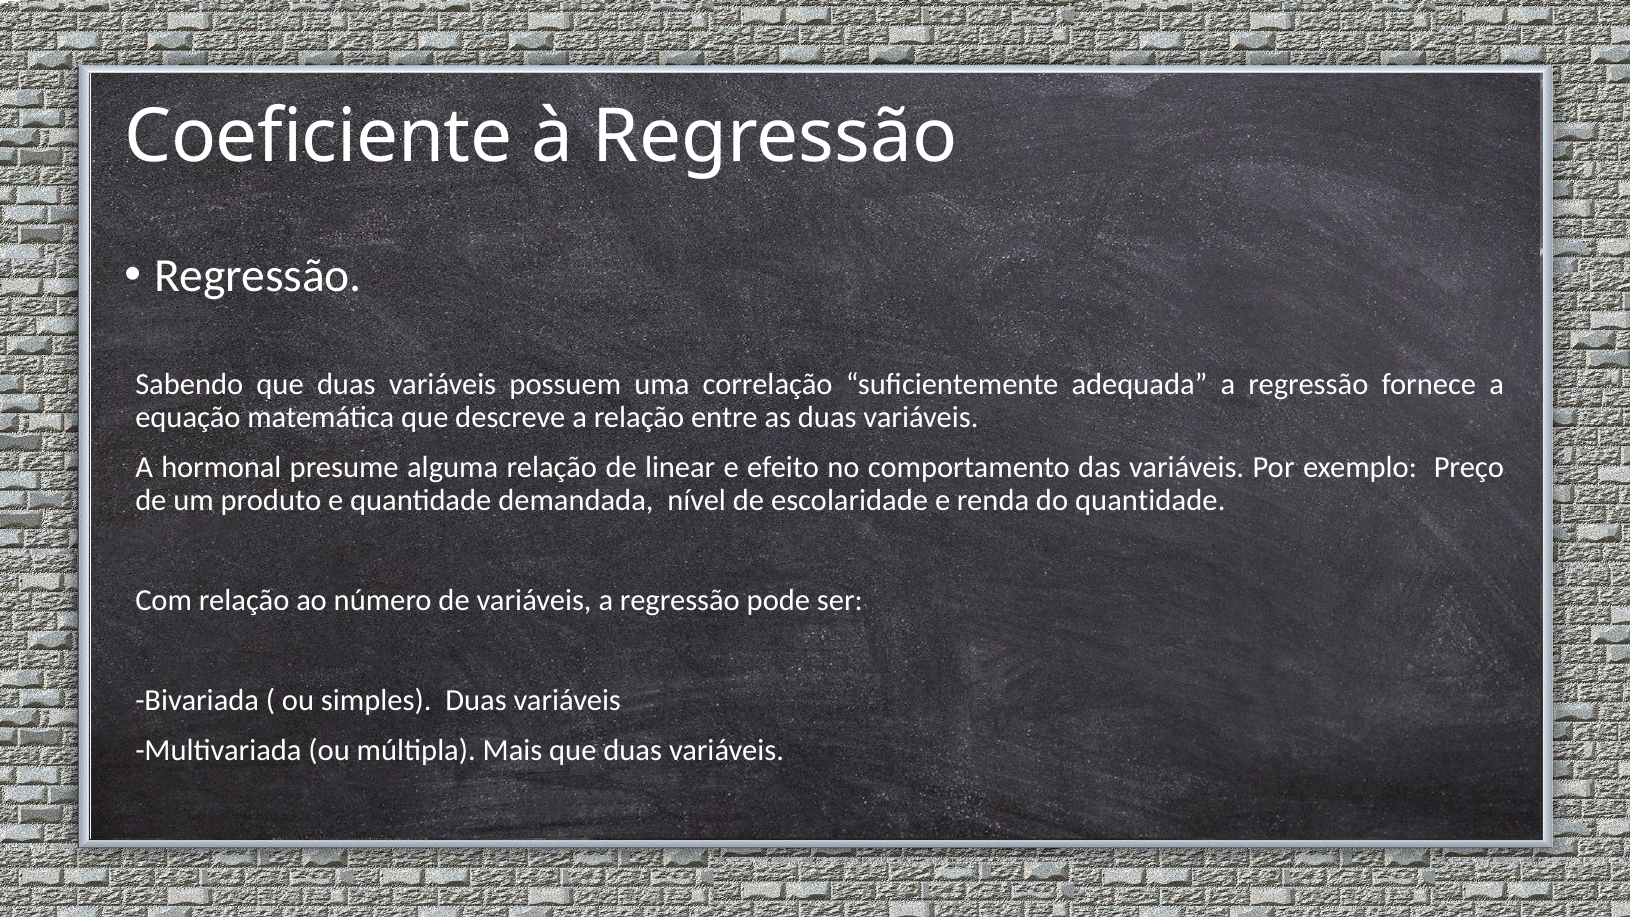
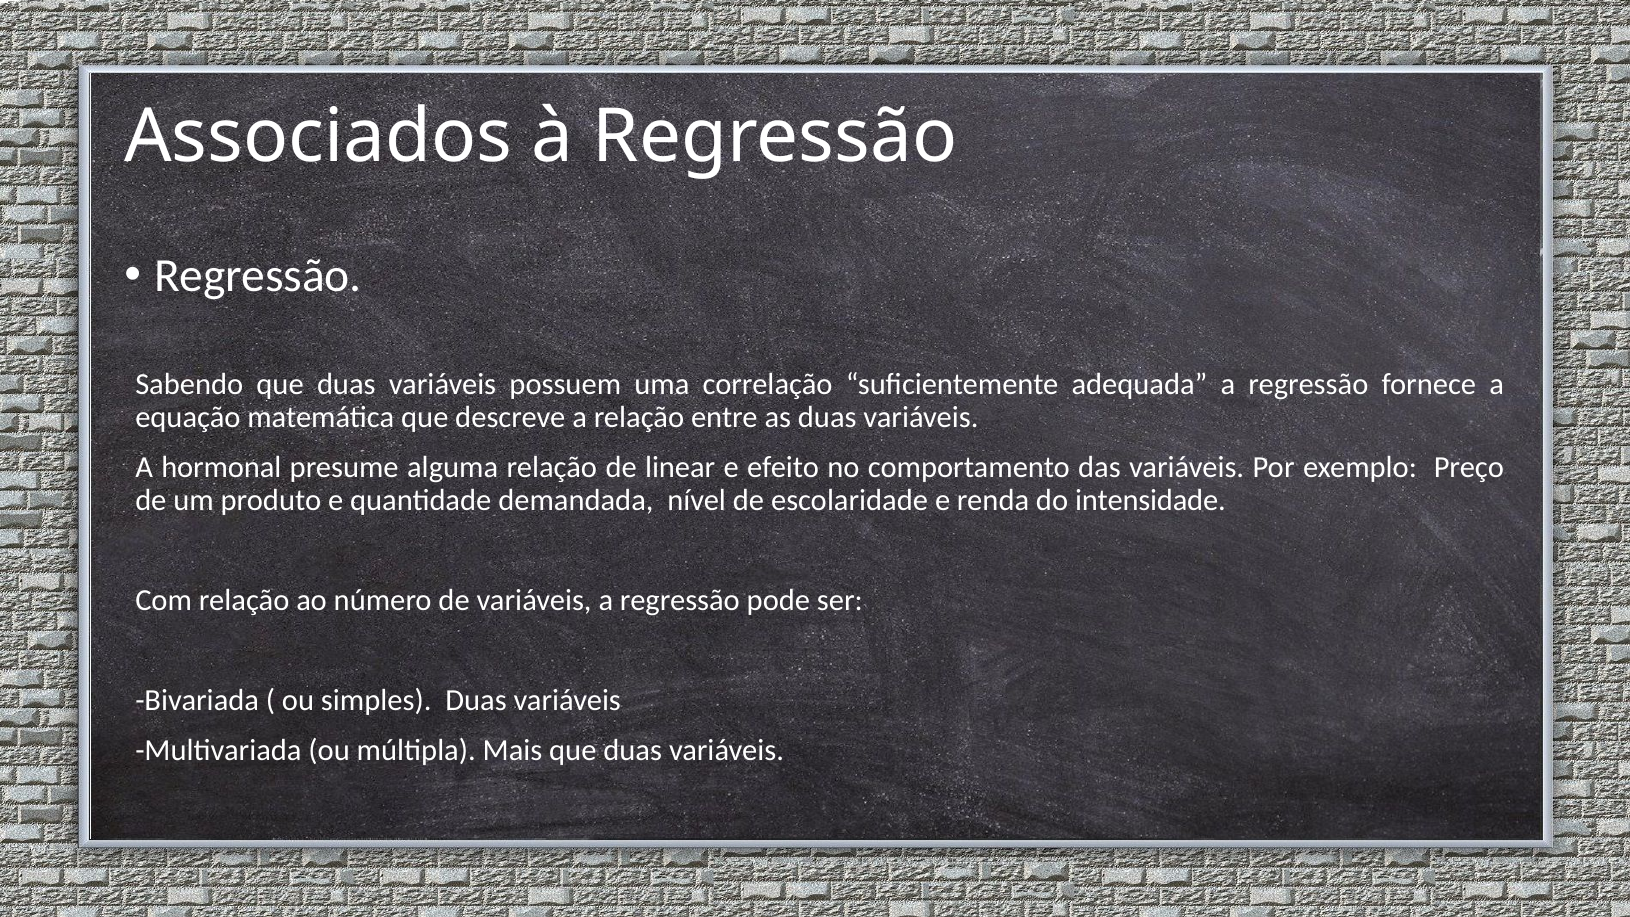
Coeficiente: Coeficiente -> Associados
do quantidade: quantidade -> intensidade
